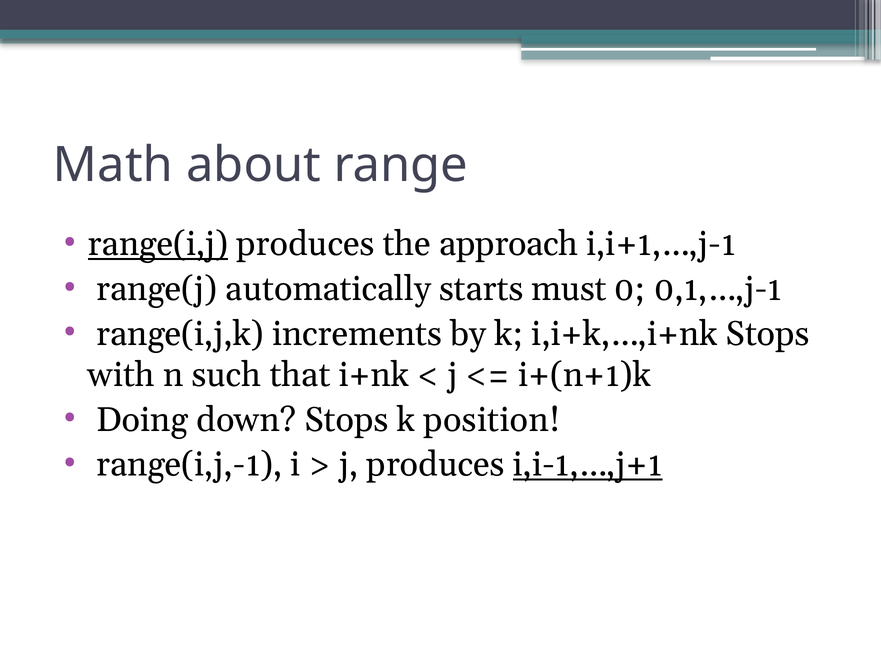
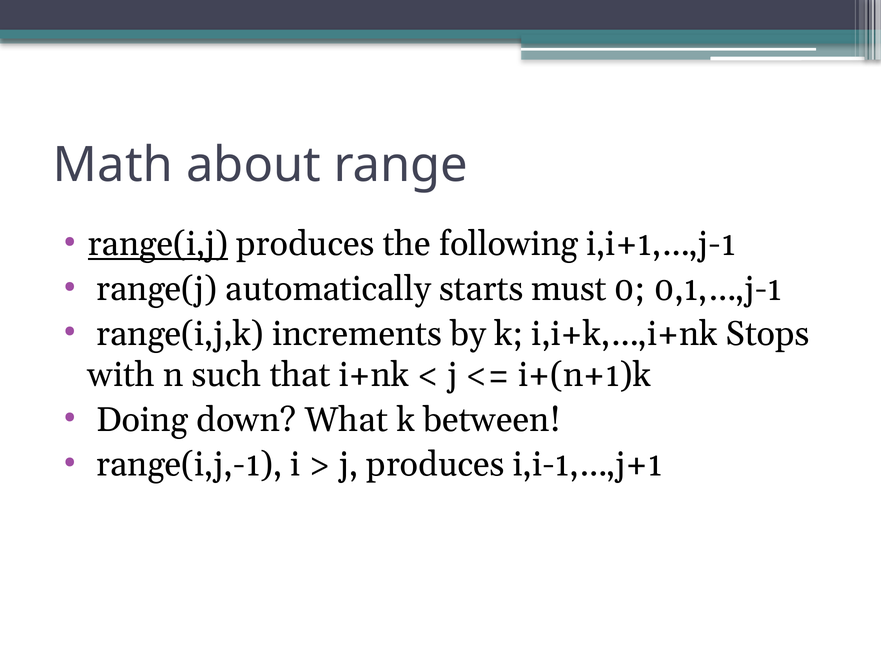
approach: approach -> following
down Stops: Stops -> What
position: position -> between
i,i-1,…,j+1 underline: present -> none
